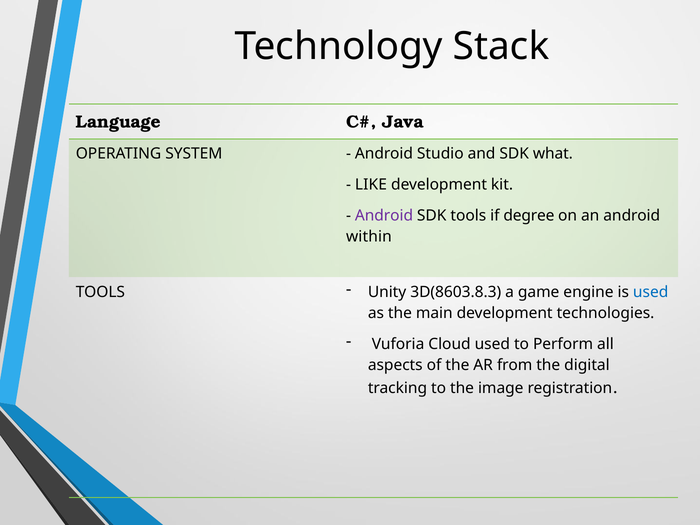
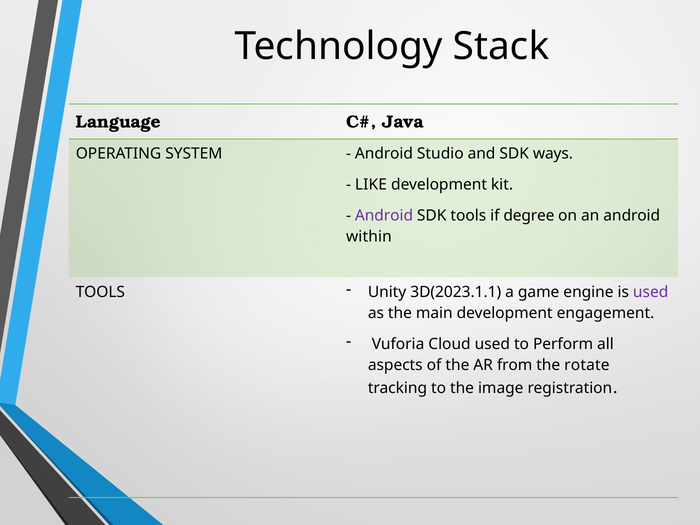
what: what -> ways
3D(8603.8.3: 3D(8603.8.3 -> 3D(2023.1.1
used at (651, 292) colour: blue -> purple
technologies: technologies -> engagement
digital: digital -> rotate
